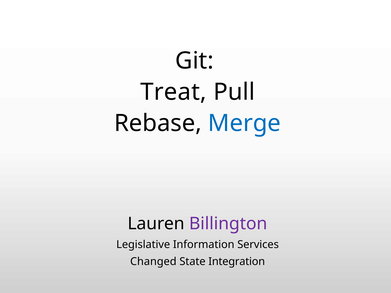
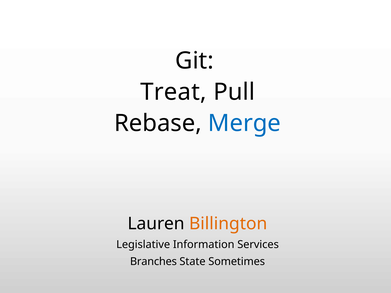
Billington colour: purple -> orange
Changed: Changed -> Branches
Integration: Integration -> Sometimes
